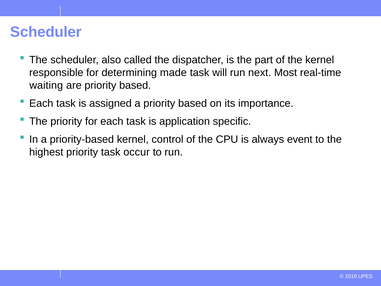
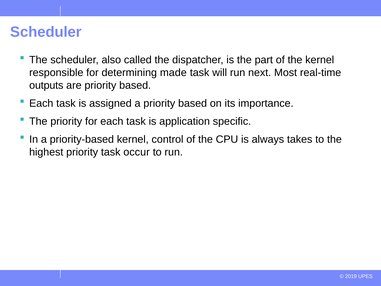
waiting: waiting -> outputs
event: event -> takes
